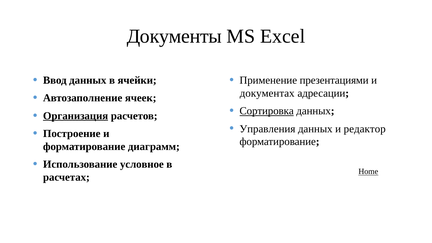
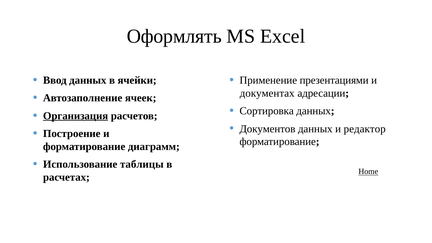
Документы: Документы -> Оформлять
Сортировка underline: present -> none
Управления: Управления -> Документов
условное: условное -> таблицы
